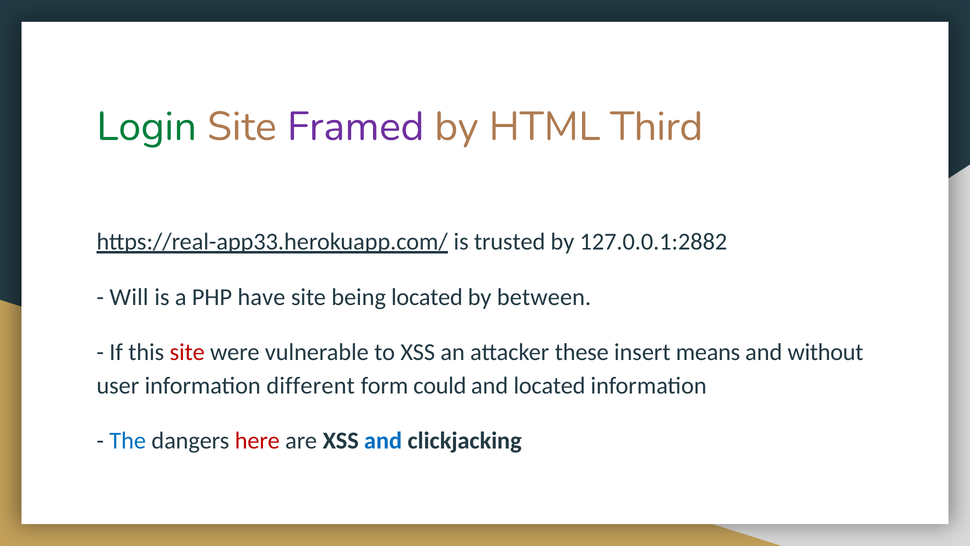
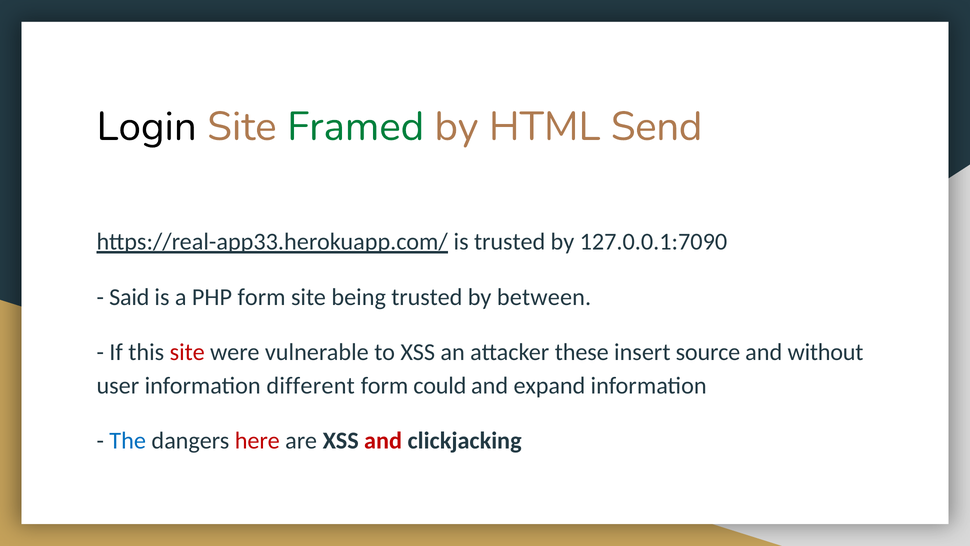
Login colour: green -> black
Framed colour: purple -> green
Third: Third -> Send
127.0.0.1:2882: 127.0.0.1:2882 -> 127.0.0.1:7090
Will: Will -> Said
PHP have: have -> form
being located: located -> trusted
means: means -> source
and located: located -> expand
and at (383, 440) colour: blue -> red
